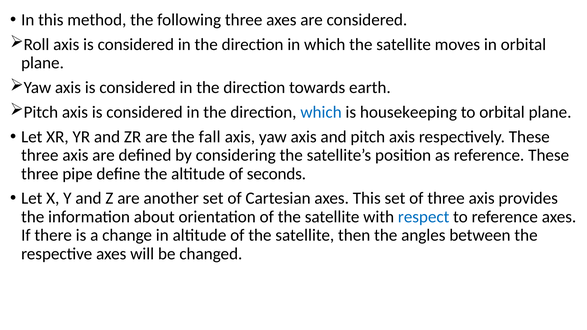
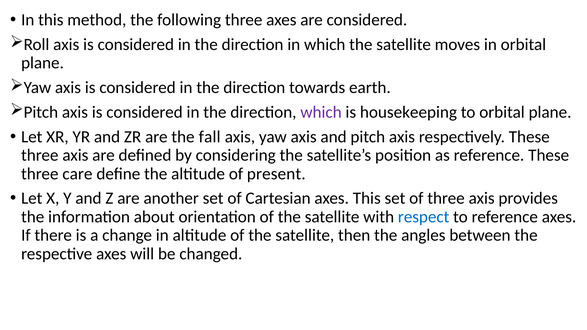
which at (321, 112) colour: blue -> purple
pipe: pipe -> care
seconds: seconds -> present
